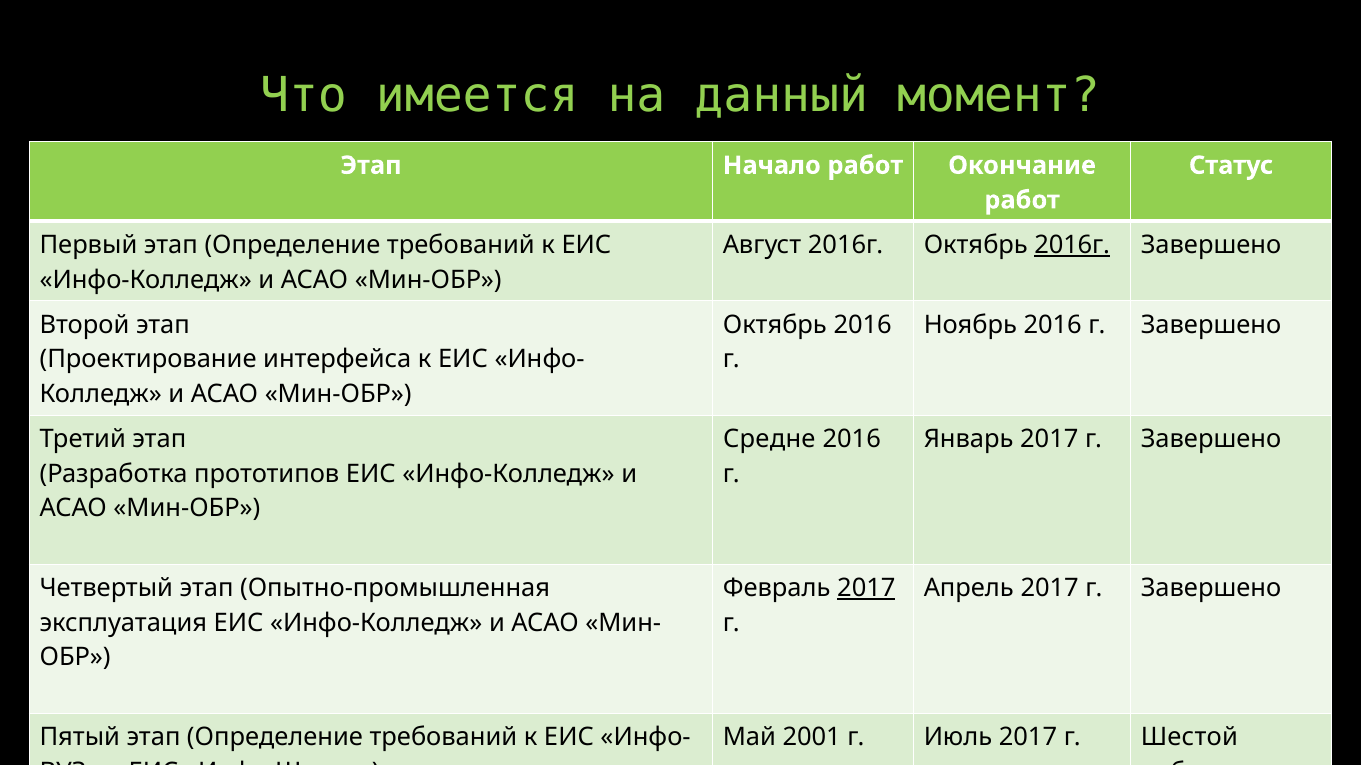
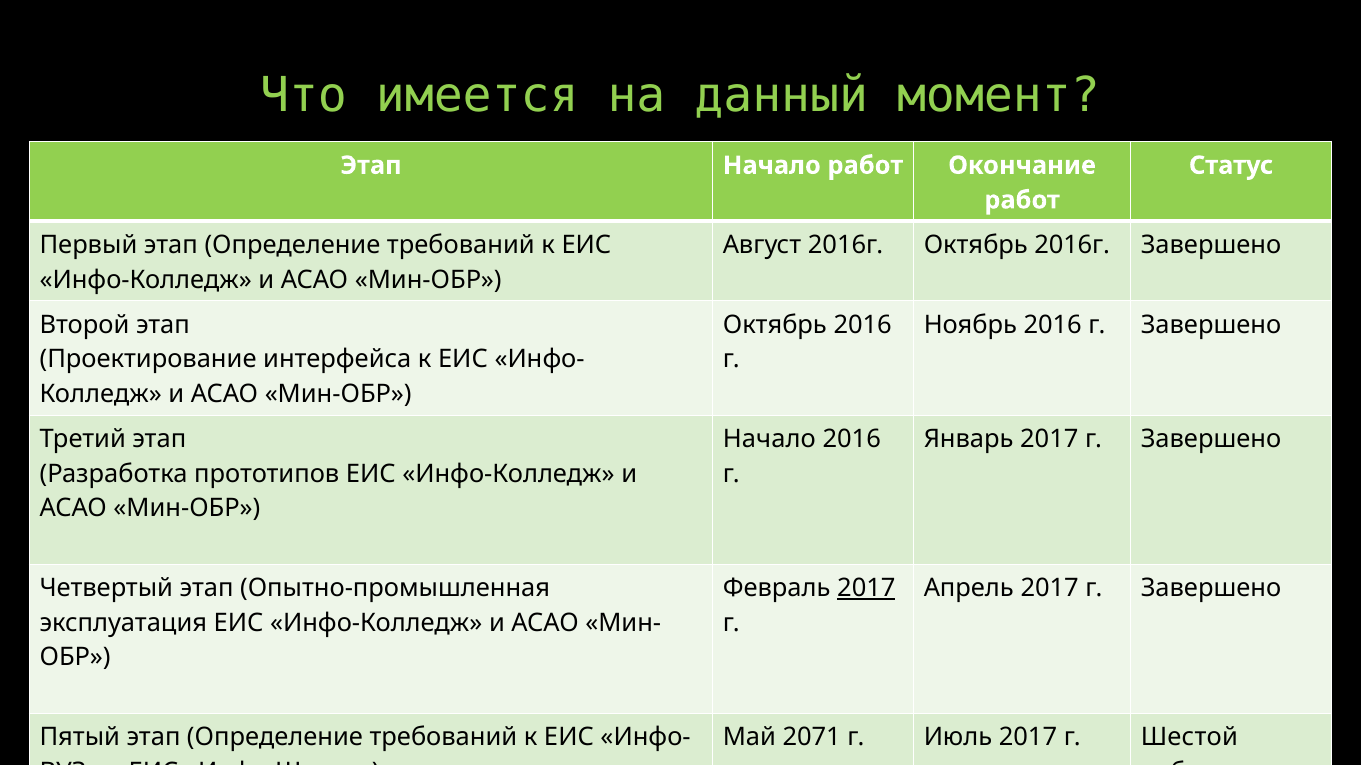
2016г at (1072, 245) underline: present -> none
Средне at (769, 439): Средне -> Начало
2001: 2001 -> 2071
